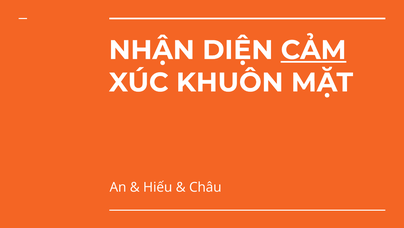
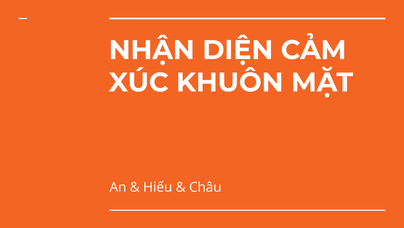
CẢM underline: present -> none
